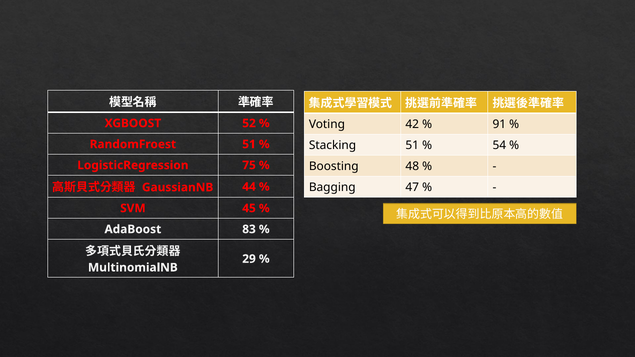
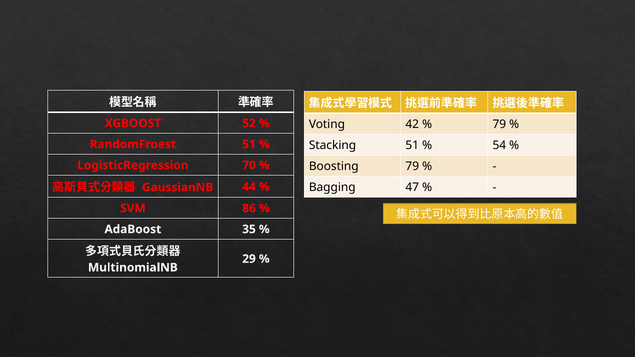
91 at (499, 124): 91 -> 79
Boosting 48: 48 -> 79
75: 75 -> 70
45: 45 -> 86
83: 83 -> 35
